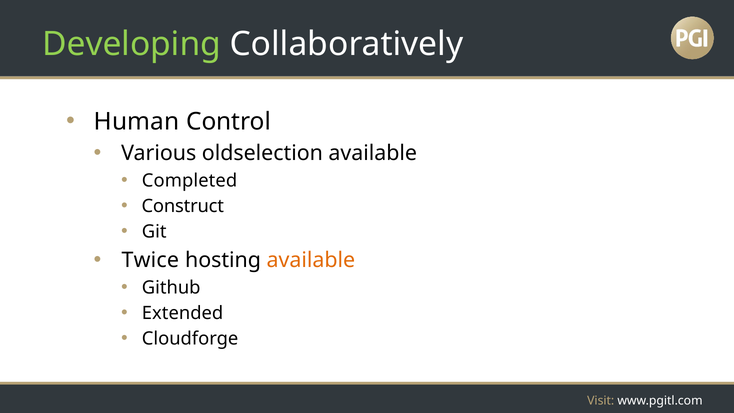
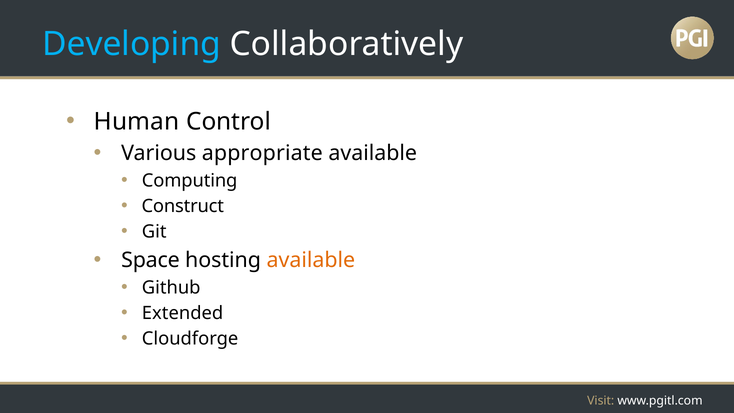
Developing colour: light green -> light blue
oldselection: oldselection -> appropriate
Completed: Completed -> Computing
Twice: Twice -> Space
